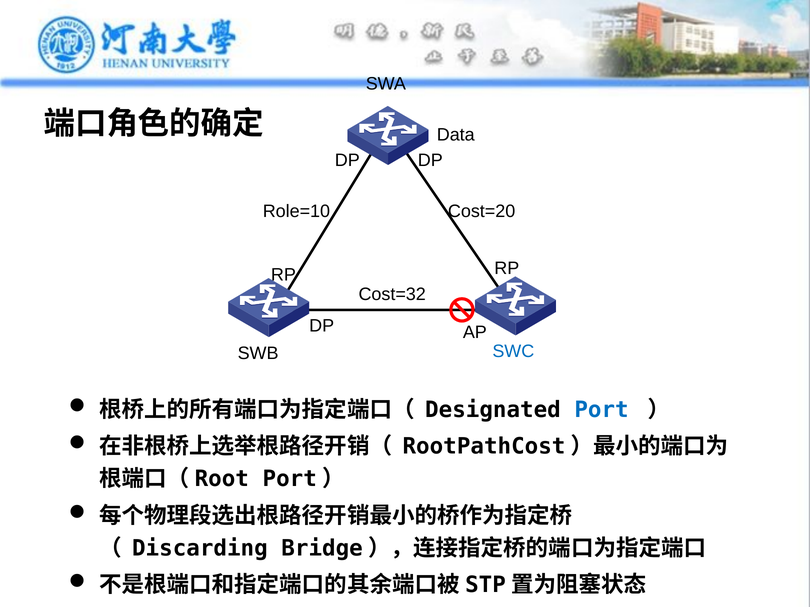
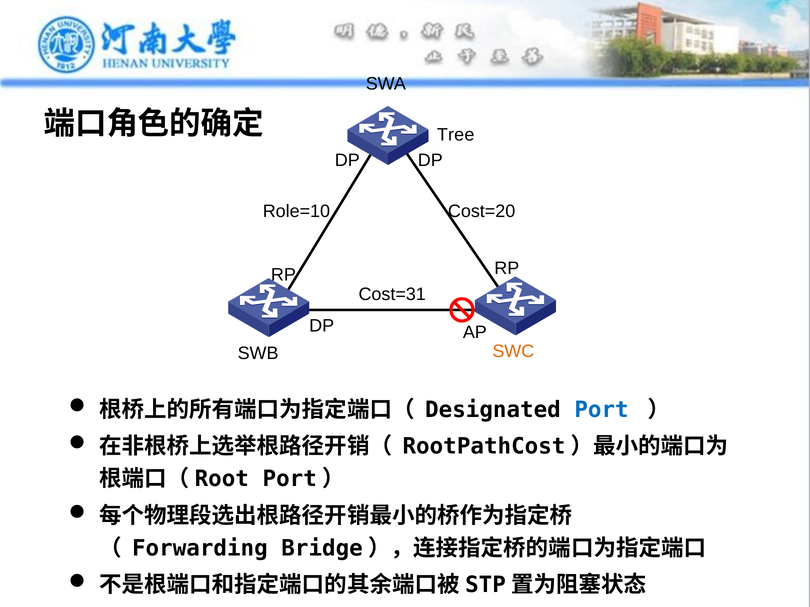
Data: Data -> Tree
Cost=32: Cost=32 -> Cost=31
SWC colour: blue -> orange
Discarding: Discarding -> Forwarding
